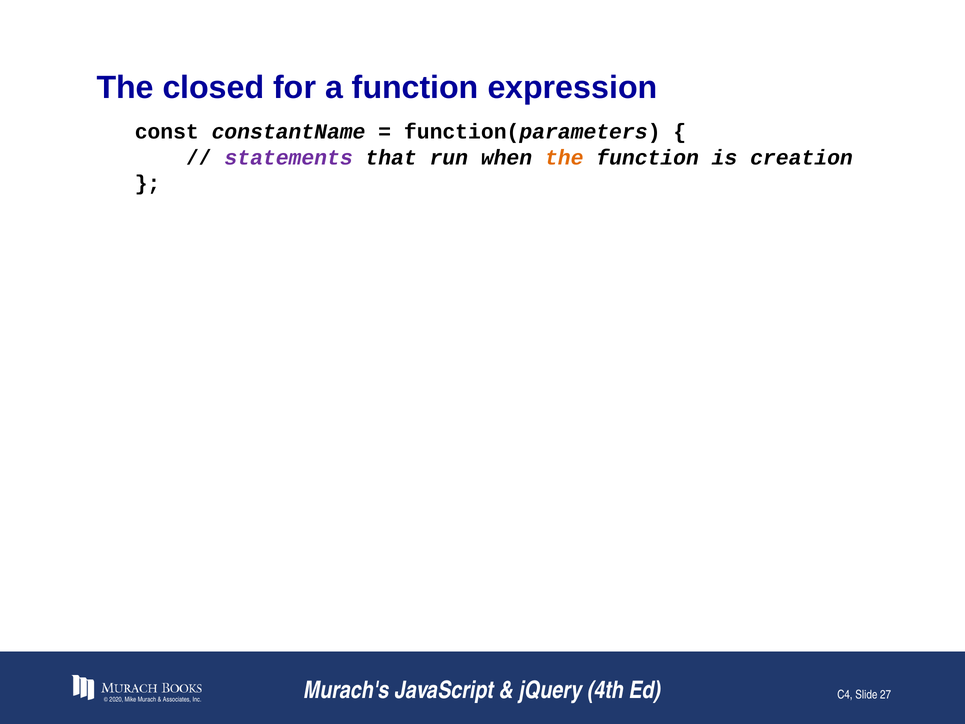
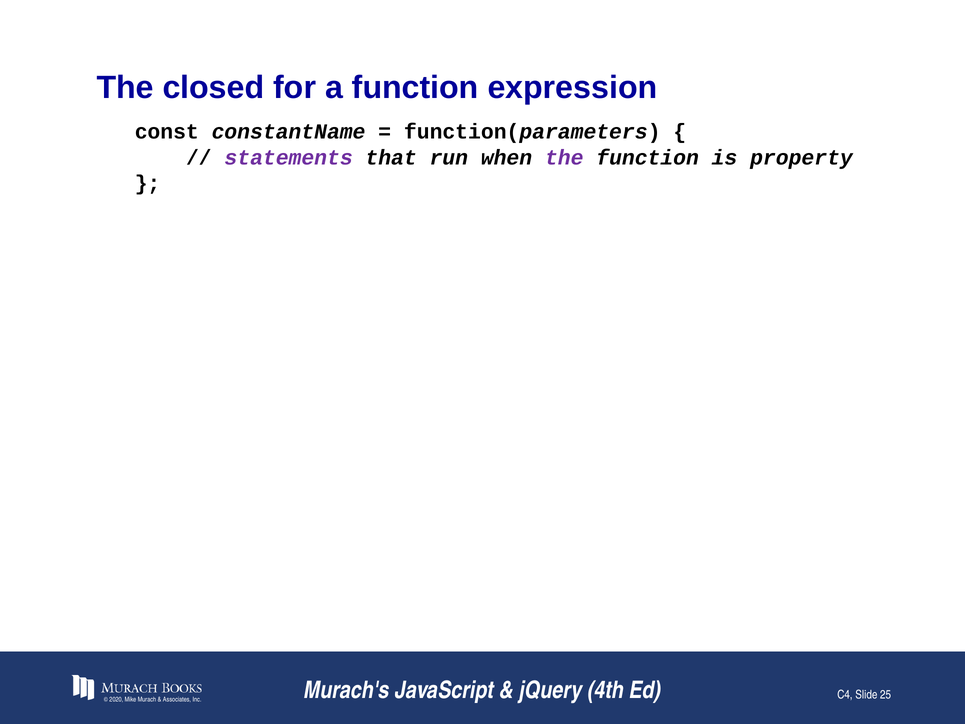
the at (564, 157) colour: orange -> purple
creation: creation -> property
27: 27 -> 25
